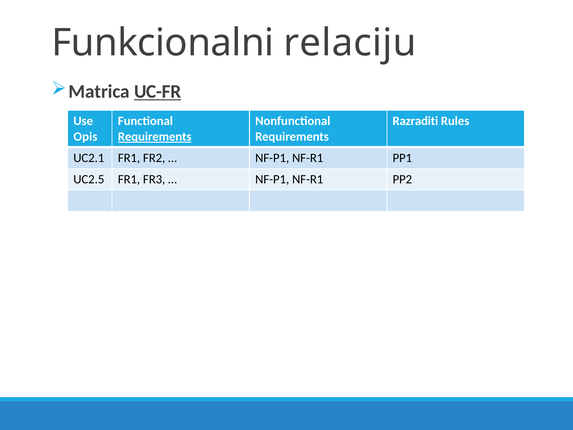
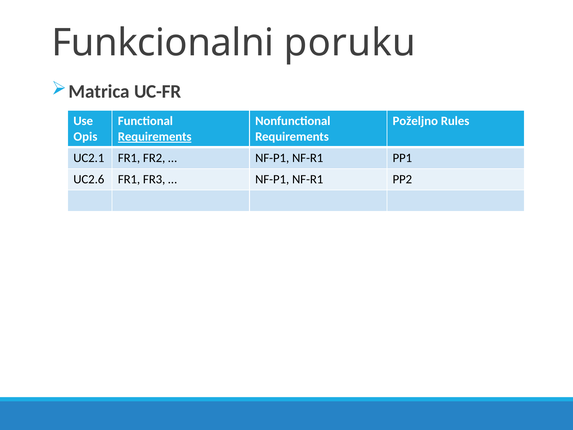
relaciju: relaciju -> poruku
UC-FR underline: present -> none
Razraditi: Razraditi -> Poželjno
UC2.5: UC2.5 -> UC2.6
